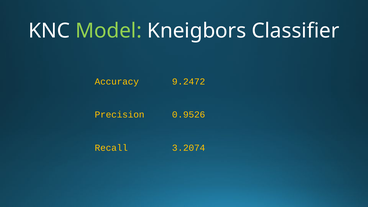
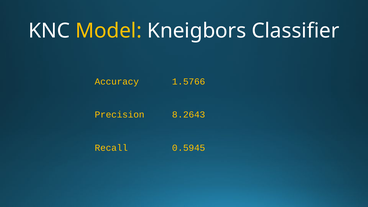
Model colour: light green -> yellow
9.2472: 9.2472 -> 1.5766
0.9526: 0.9526 -> 8.2643
3.2074: 3.2074 -> 0.5945
